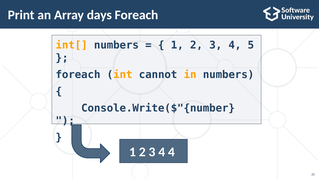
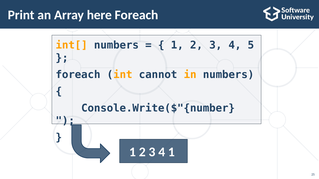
days: days -> here
4 4: 4 -> 1
